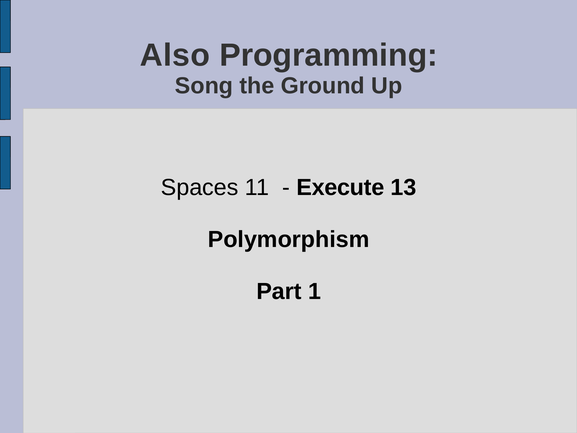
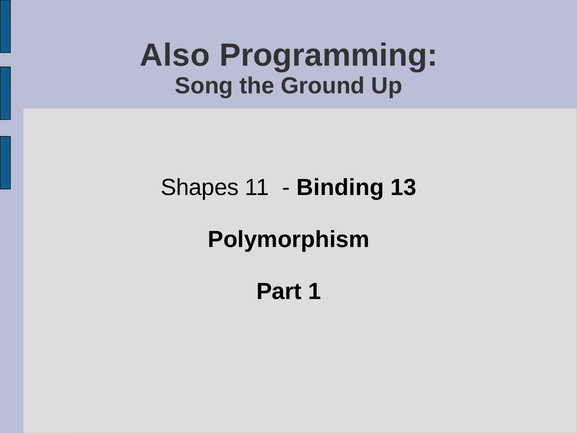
Spaces: Spaces -> Shapes
Execute: Execute -> Binding
